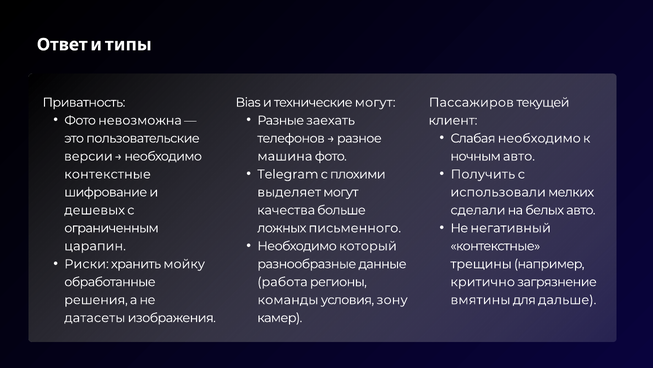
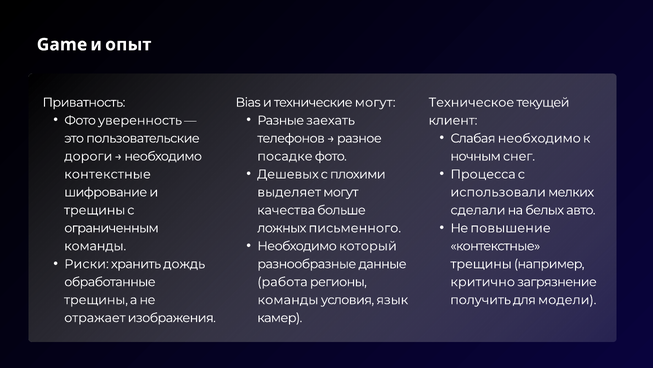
Ответ: Ответ -> Game
типы: типы -> опыт
Пассажиров: Пассажиров -> Техническое
невозможна: невозможна -> уверенность
версии: версии -> дороги
машина: машина -> посадке
ночным авто: авто -> снег
Telegram: Telegram -> Дешевых
Получить: Получить -> Процесса
дешевых at (95, 210): дешевых -> трещины
негативный: негативный -> повышение
царапин at (95, 246): царапин -> команды
мойку: мойку -> дождь
решения at (96, 299): решения -> трещины
зону: зону -> язык
вмятины: вмятины -> получить
дальше: дальше -> модели
датасеты: датасеты -> отражает
